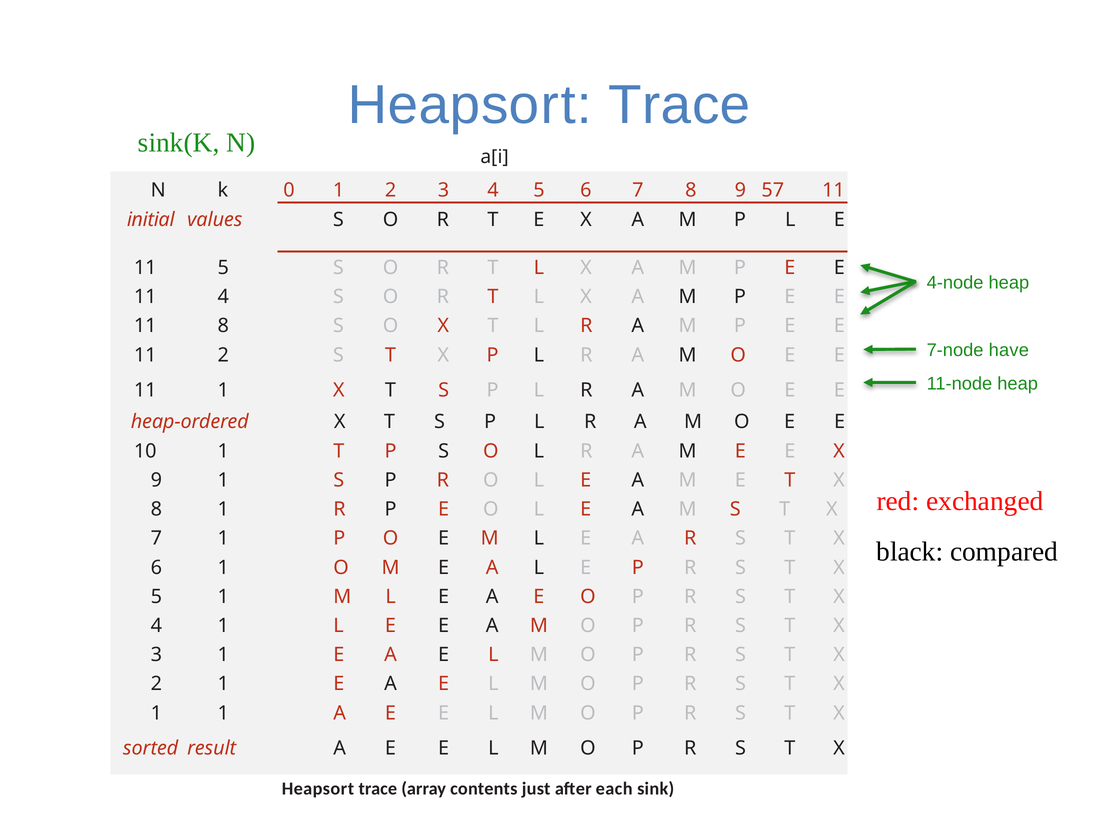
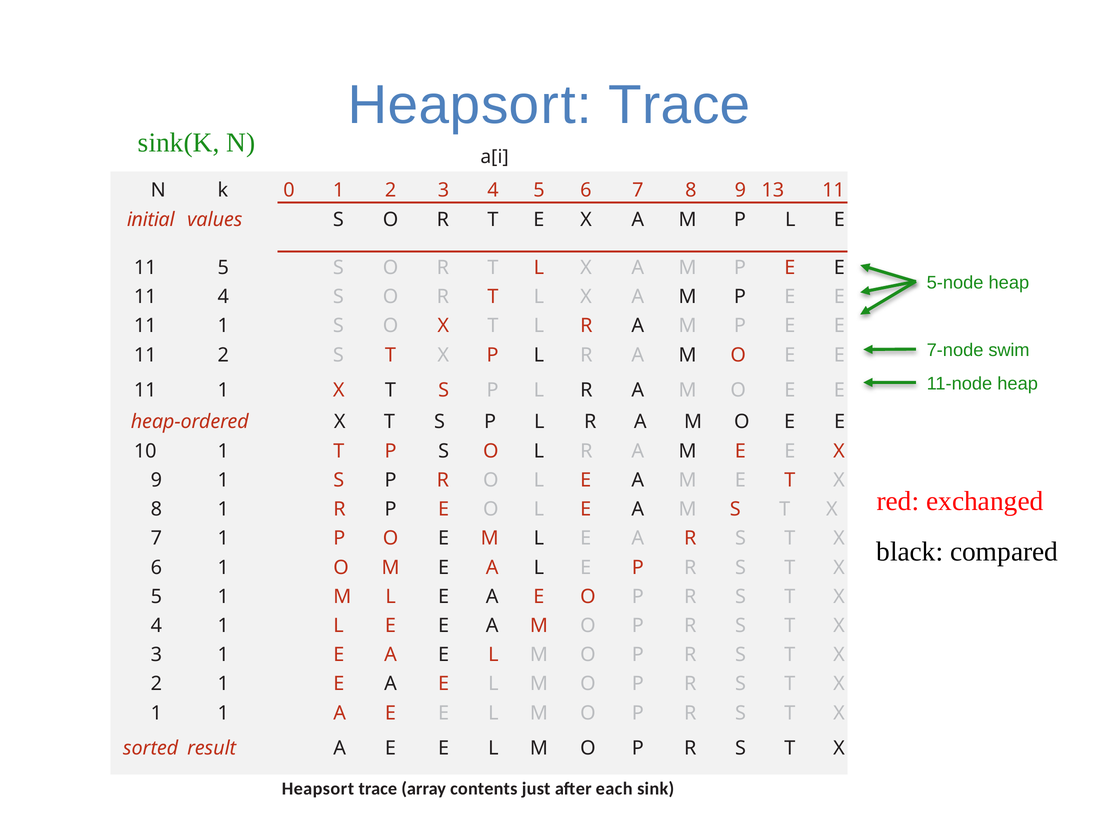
57: 57 -> 13
4-node: 4-node -> 5-node
8 at (223, 326): 8 -> 1
have: have -> swim
